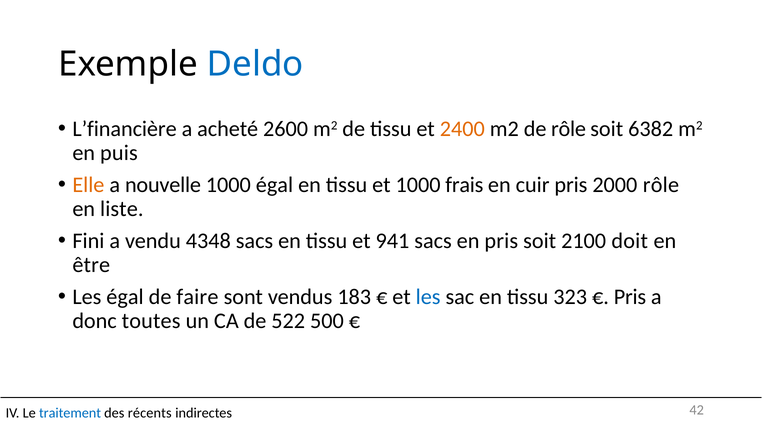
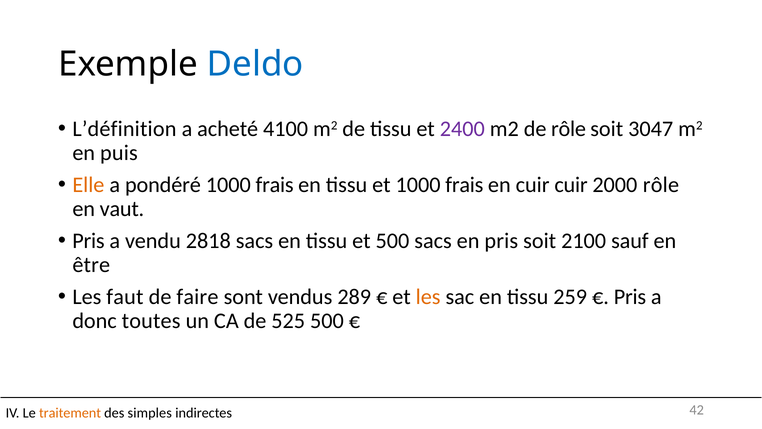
L’financière: L’financière -> L’définition
2600: 2600 -> 4100
2400 colour: orange -> purple
6382: 6382 -> 3047
nouvelle: nouvelle -> pondéré
égal at (274, 185): égal -> frais
cuir pris: pris -> cuir
liste: liste -> vaut
Fini at (88, 241): Fini -> Pris
4348: 4348 -> 2818
et 941: 941 -> 500
doit: doit -> sauf
Les égal: égal -> faut
183: 183 -> 289
les at (428, 297) colour: blue -> orange
323: 323 -> 259
522: 522 -> 525
traitement colour: blue -> orange
récents: récents -> simples
